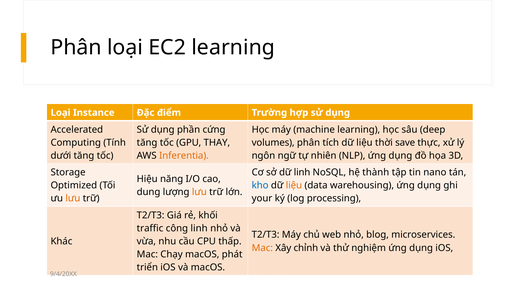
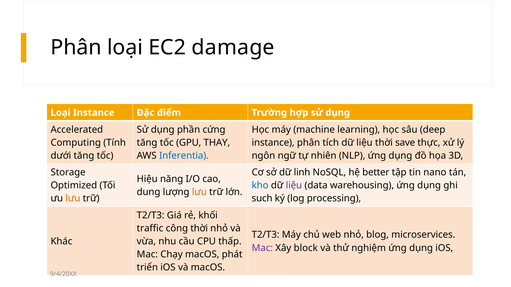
EC2 learning: learning -> damage
volumes at (273, 143): volumes -> instance
Inferentia colour: orange -> blue
thành: thành -> better
liệu at (294, 186) colour: orange -> purple
your: your -> such
công linh: linh -> thời
Mac at (262, 248) colour: orange -> purple
chỉnh: chỉnh -> block
